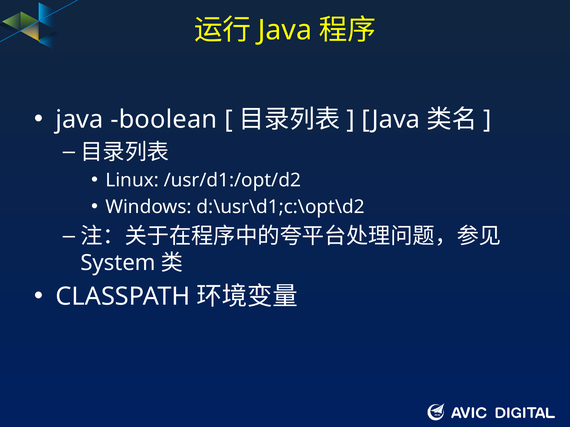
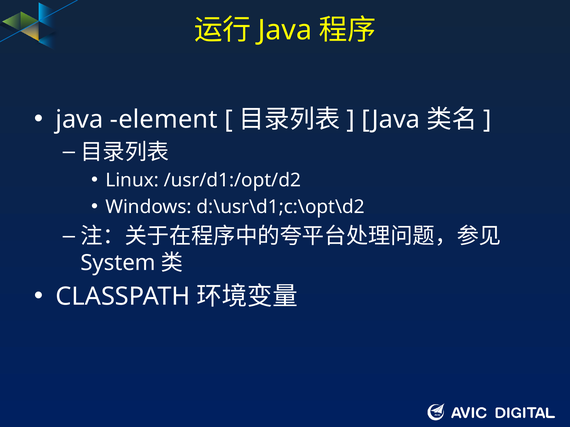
boolean: boolean -> element
